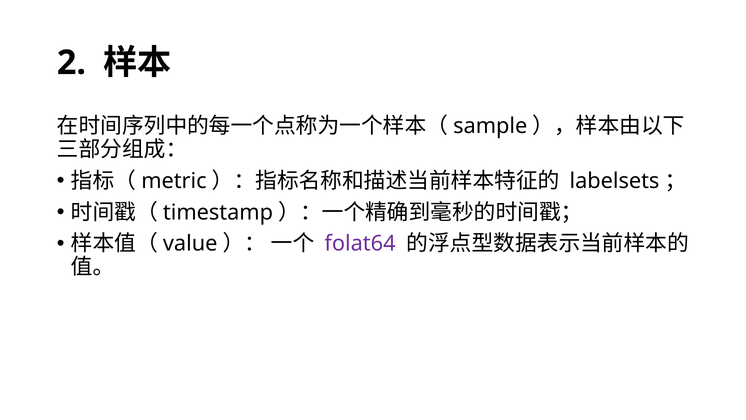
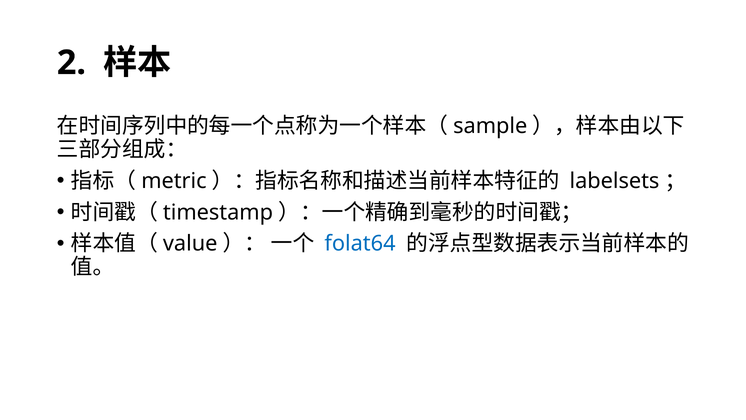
folat64 colour: purple -> blue
